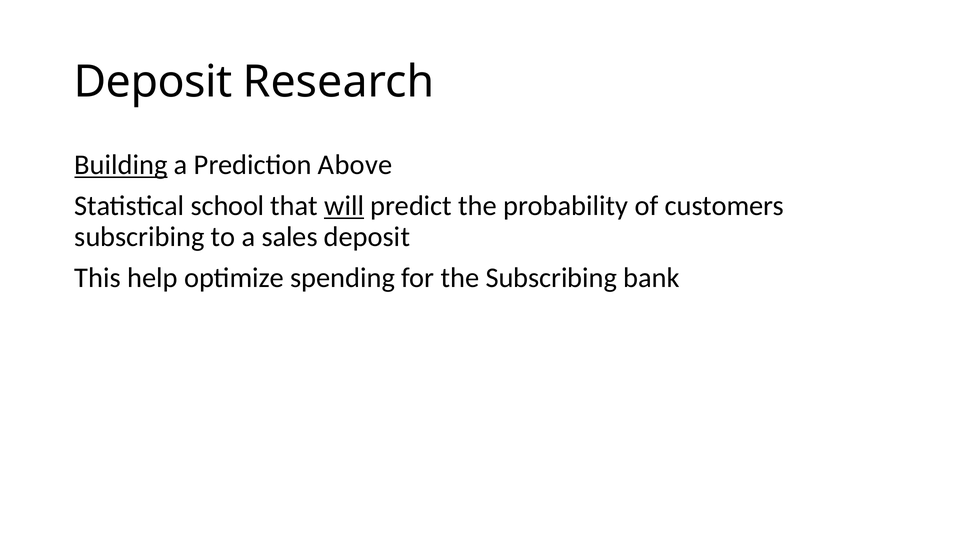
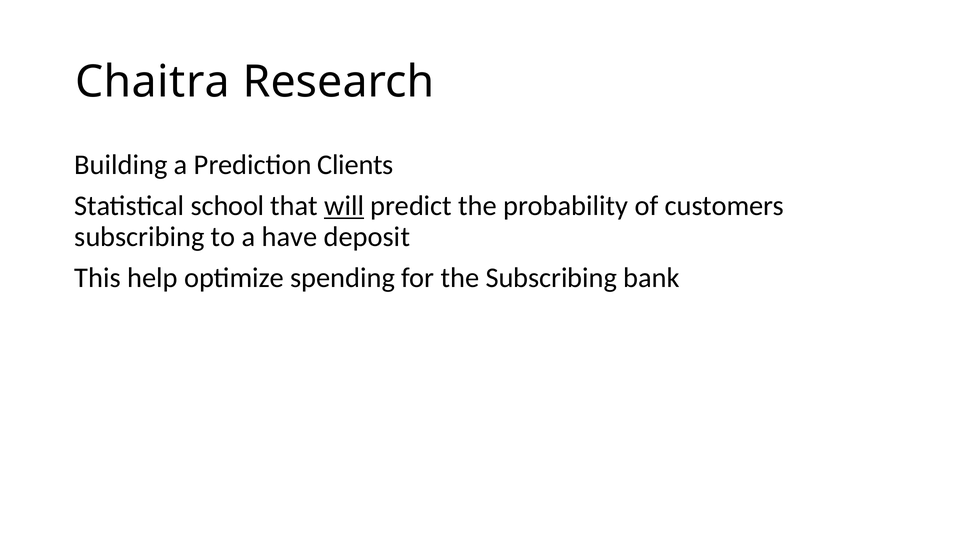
Deposit at (153, 82): Deposit -> Chaitra
Building underline: present -> none
Above: Above -> Clients
sales: sales -> have
